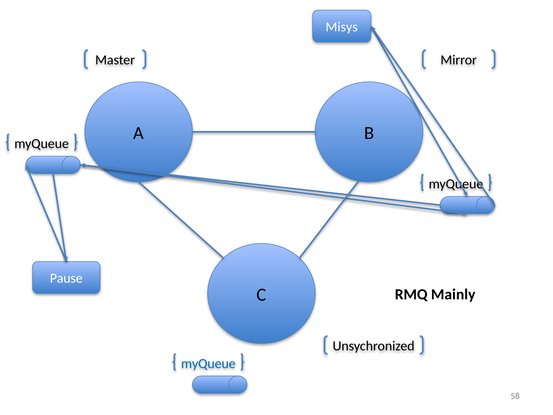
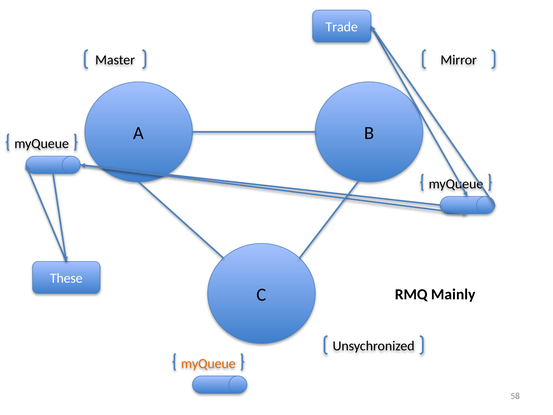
Misys: Misys -> Trade
Pause: Pause -> These
myQueue at (208, 363) colour: blue -> orange
